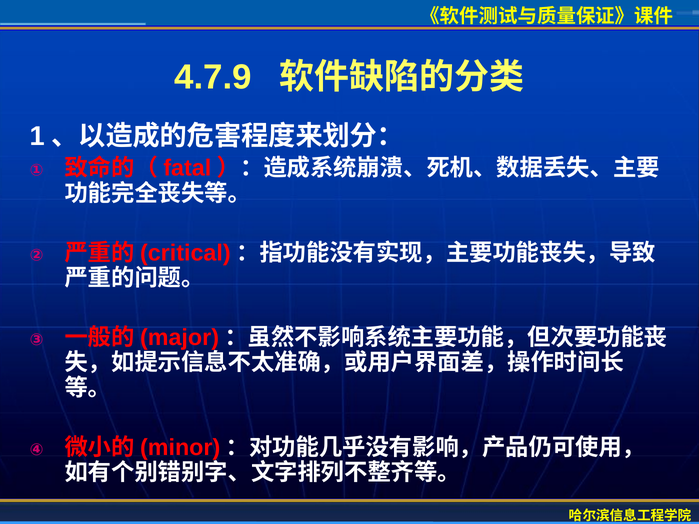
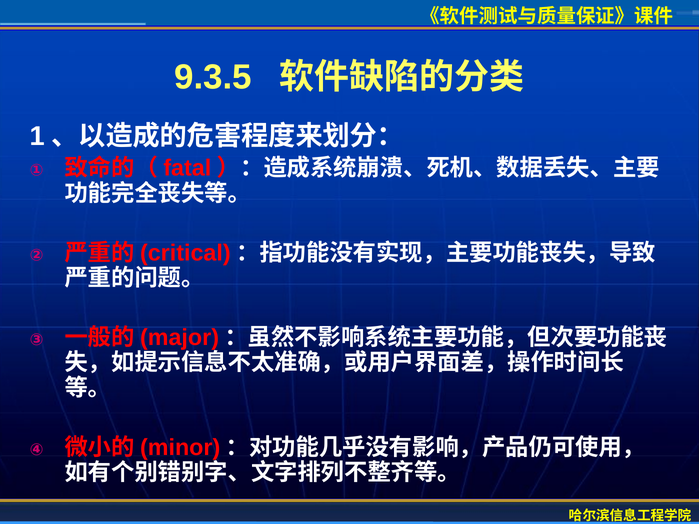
4.7.9: 4.7.9 -> 9.3.5
